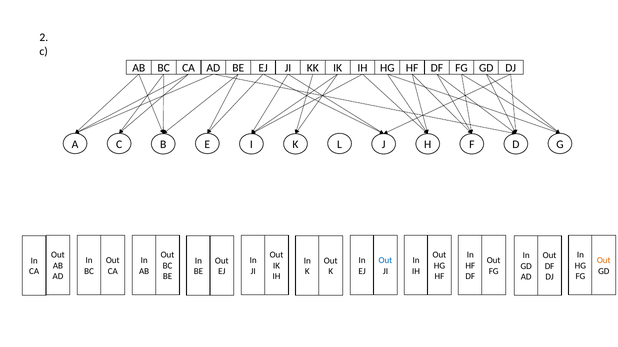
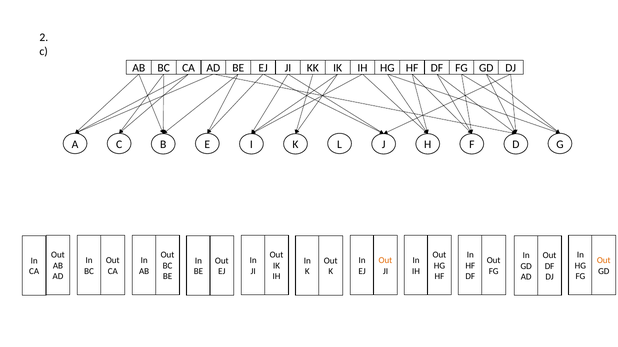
Out at (385, 261) colour: blue -> orange
